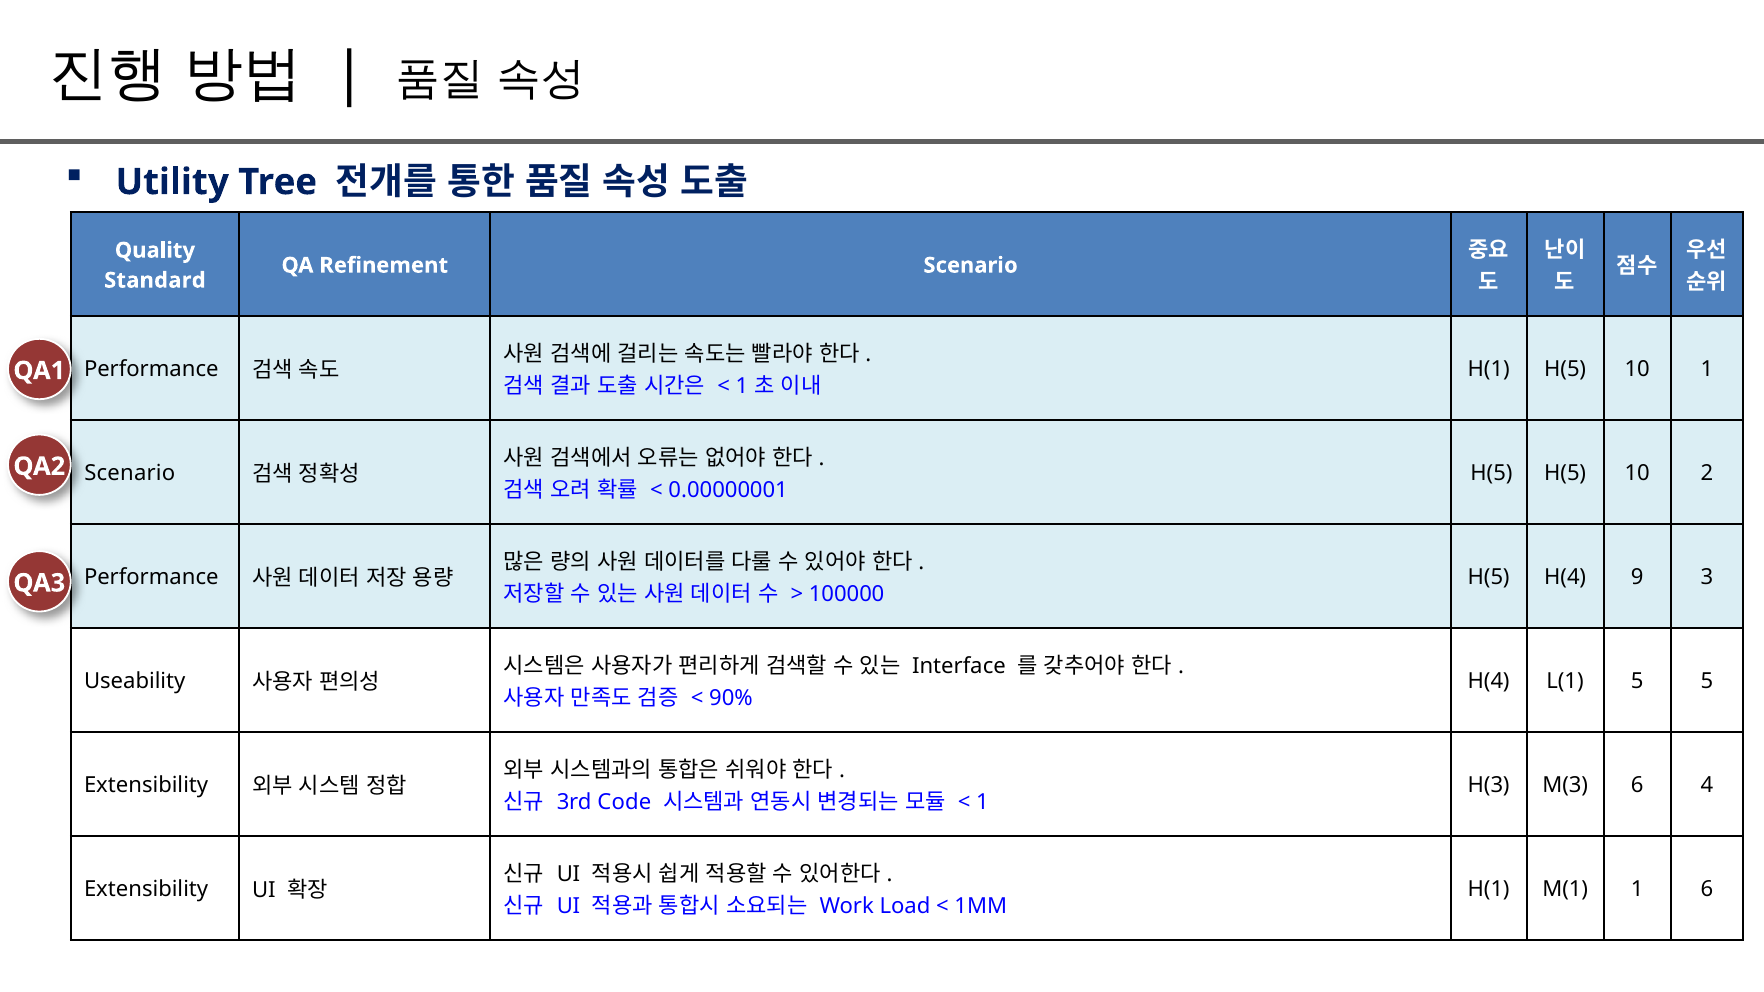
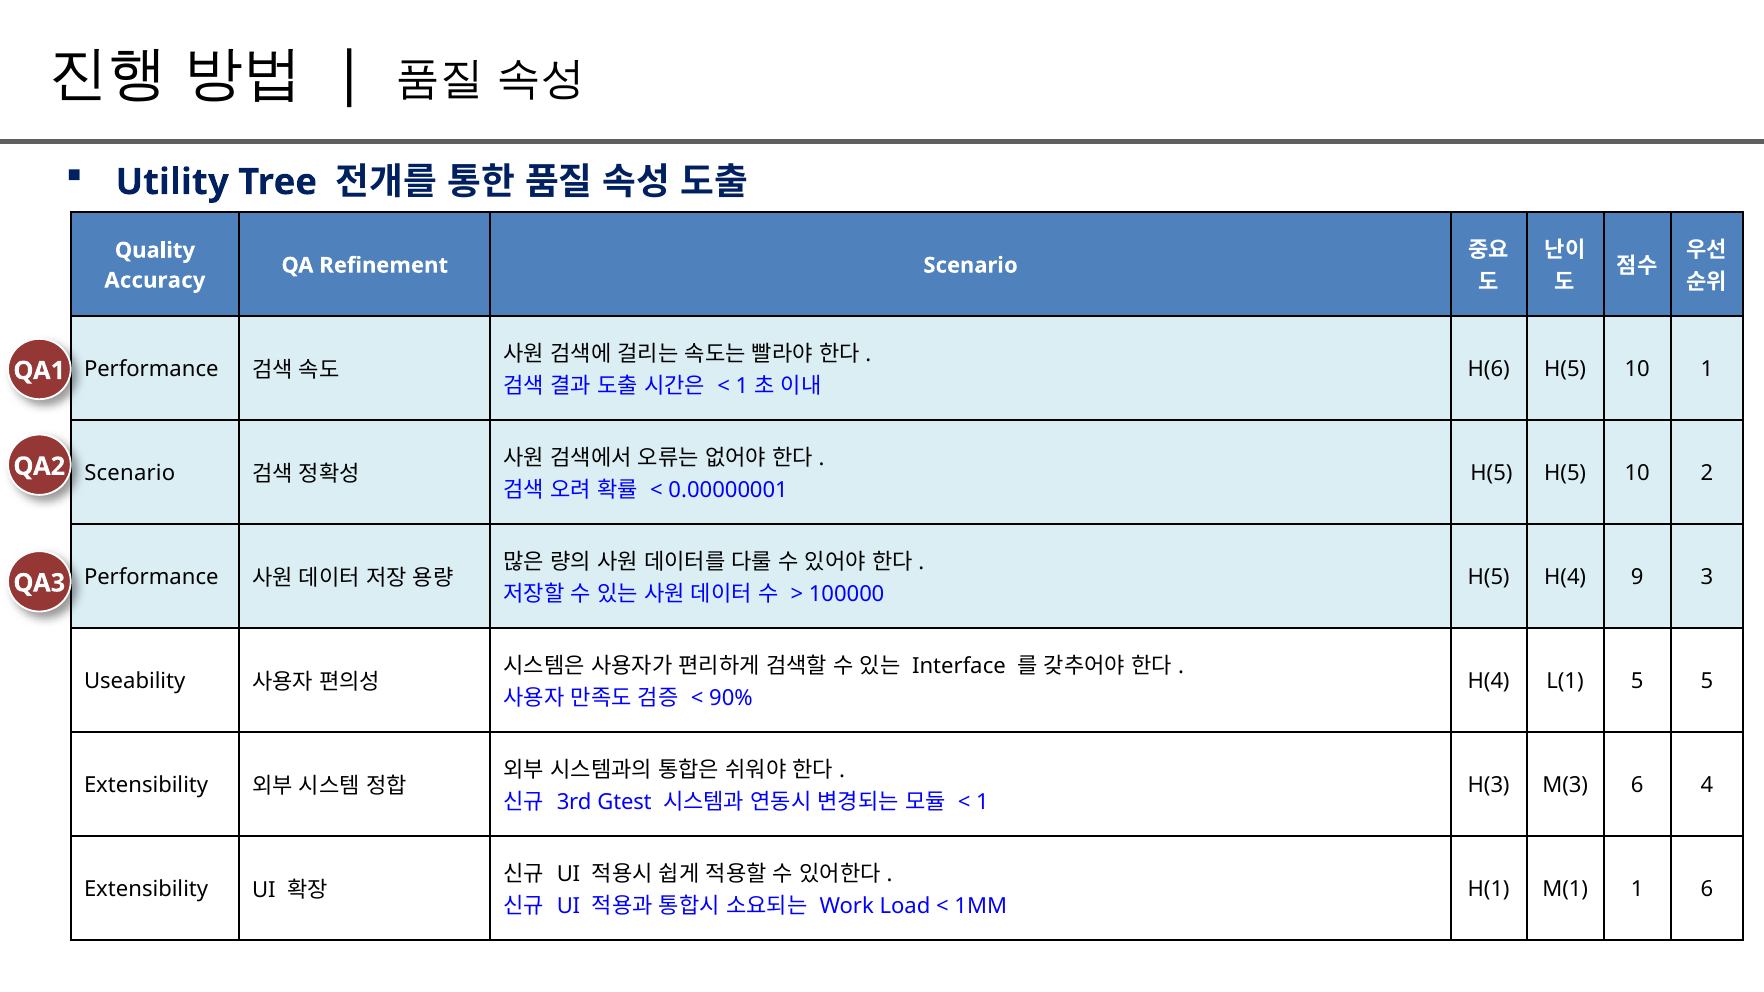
Standard: Standard -> Accuracy
H(1 at (1489, 369): H(1 -> H(6
Code: Code -> Gtest
